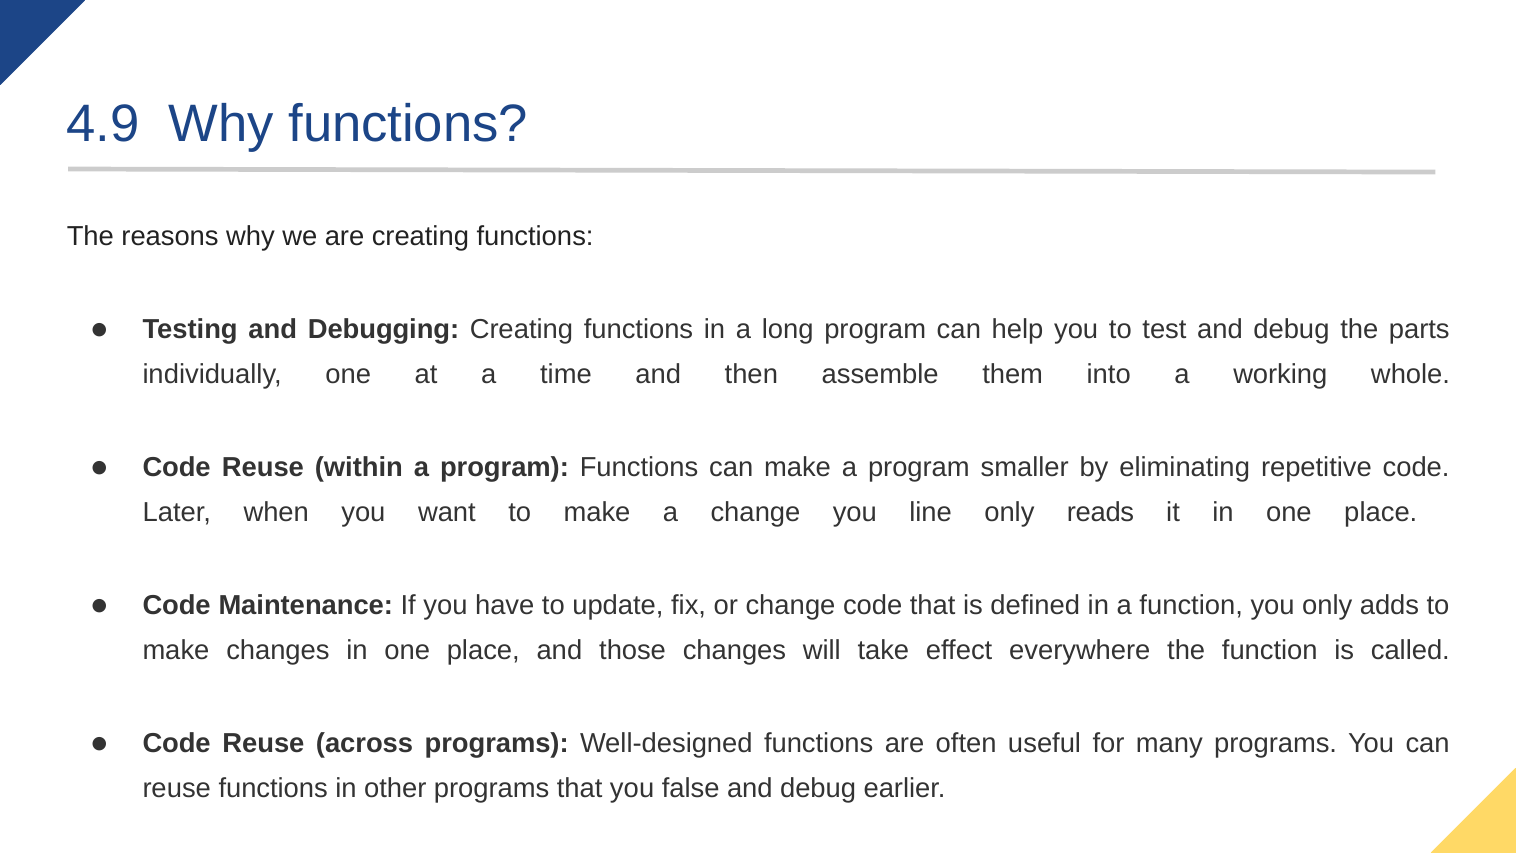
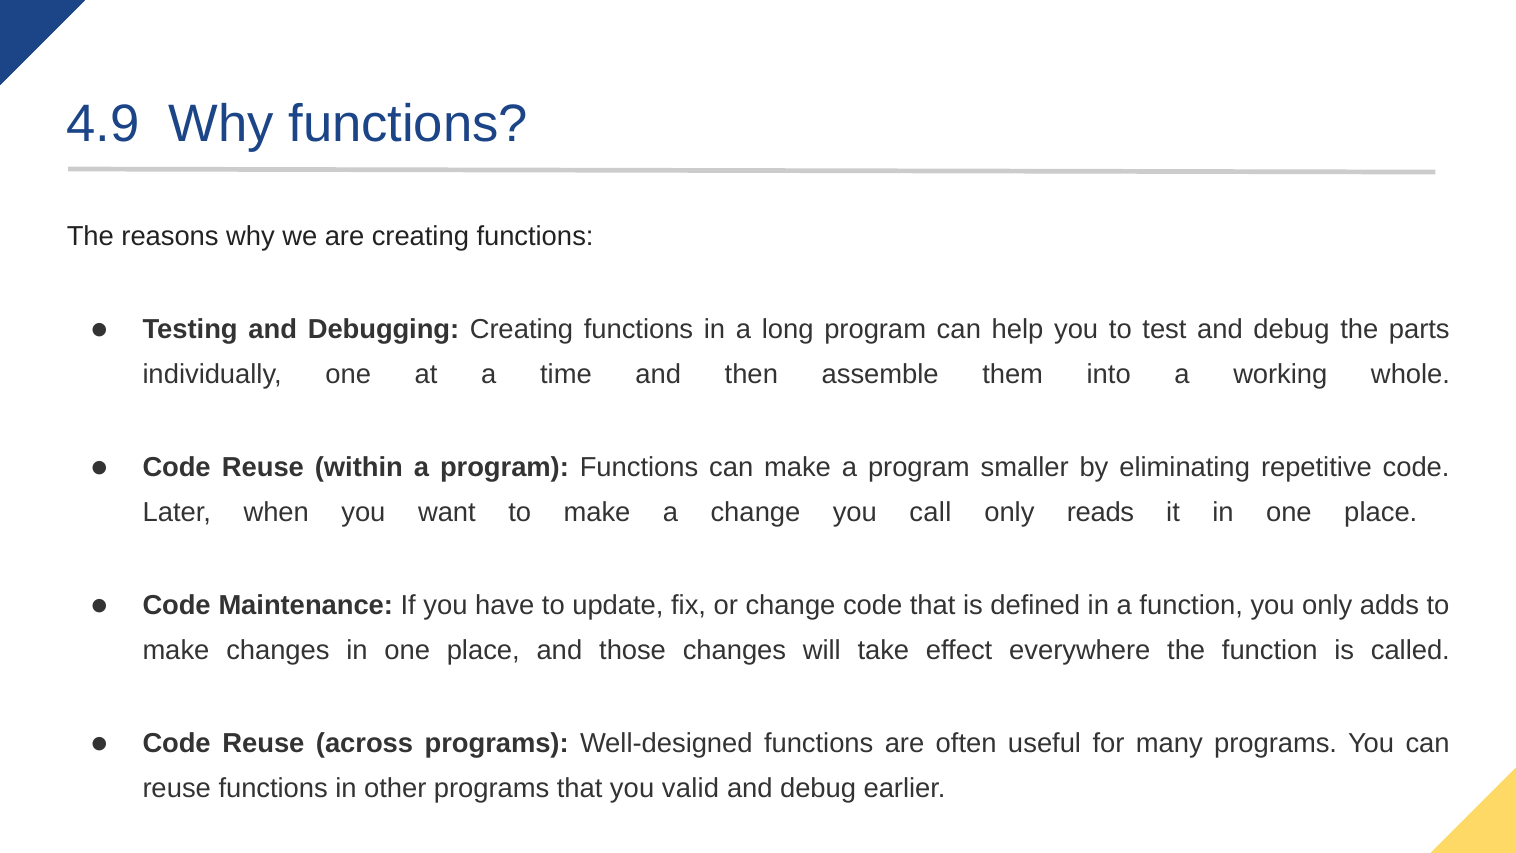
line: line -> call
false: false -> valid
